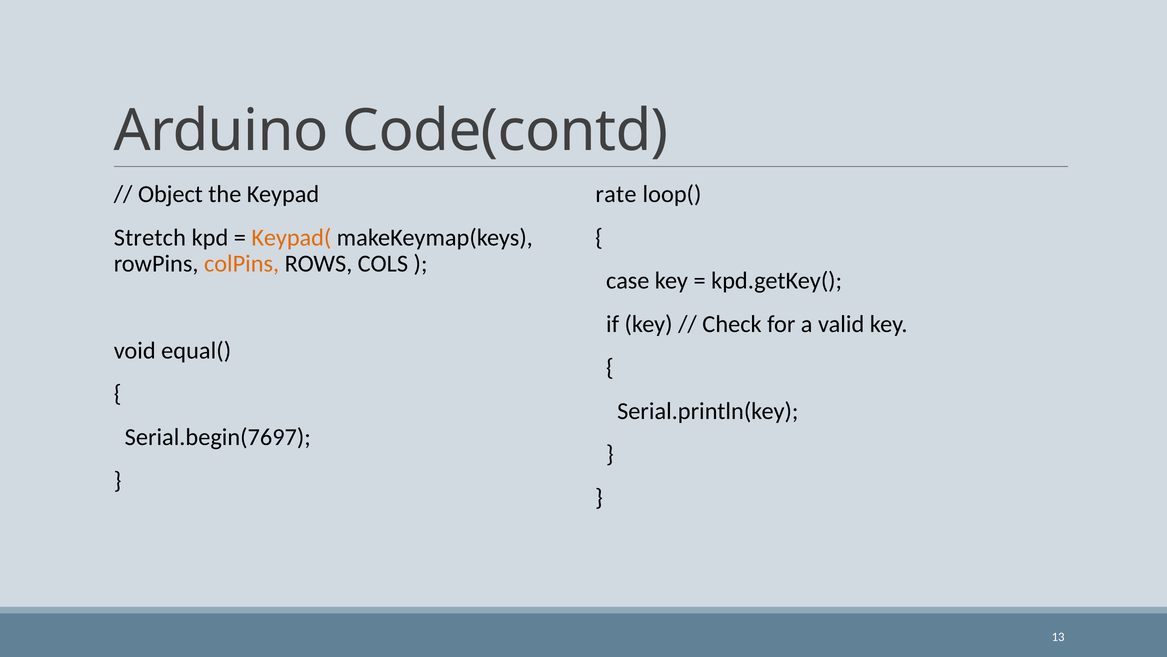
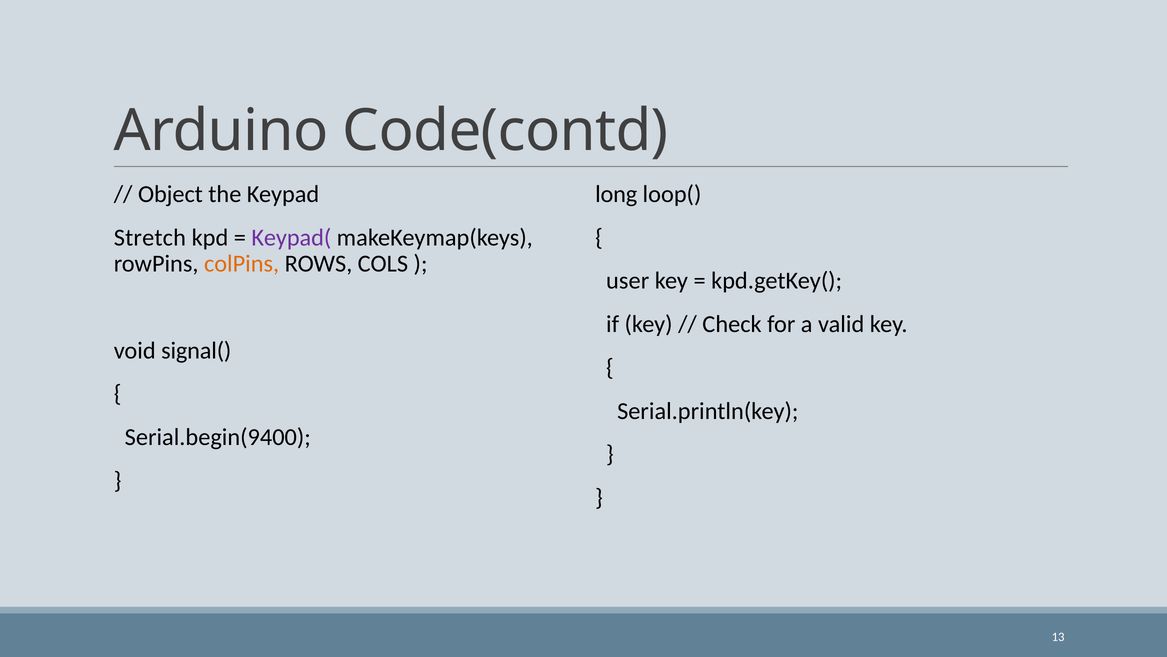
rate: rate -> long
Keypad( colour: orange -> purple
case: case -> user
equal(: equal( -> signal(
Serial.begin(7697: Serial.begin(7697 -> Serial.begin(9400
